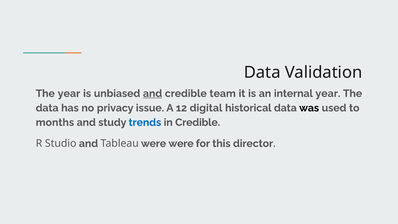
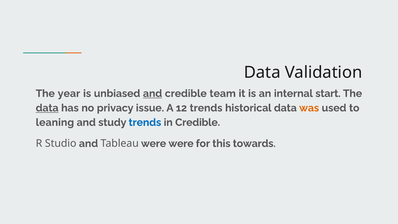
internal year: year -> start
data at (47, 108) underline: none -> present
12 digital: digital -> trends
was colour: black -> orange
months: months -> leaning
director: director -> towards
